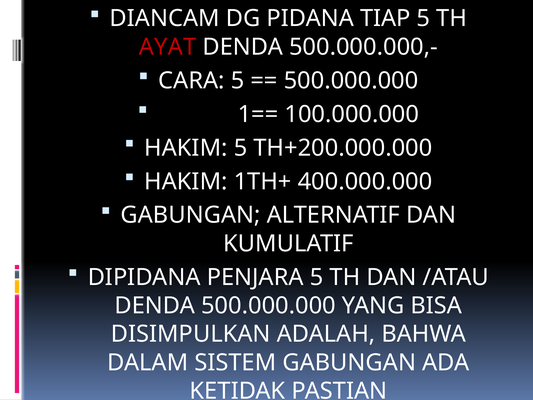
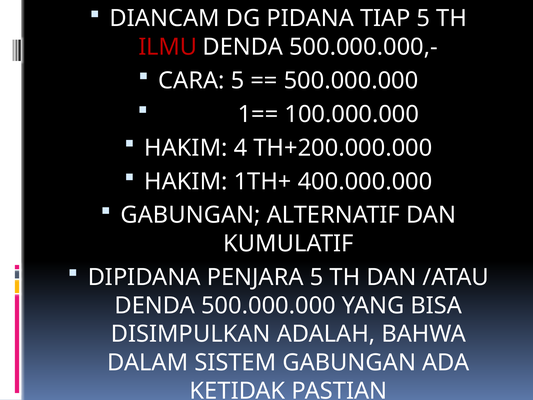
AYAT: AYAT -> ILMU
HAKIM 5: 5 -> 4
